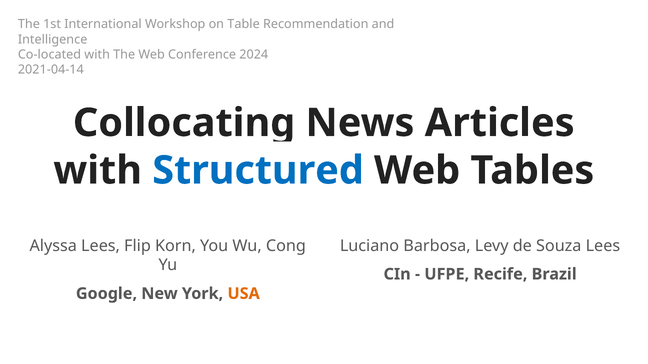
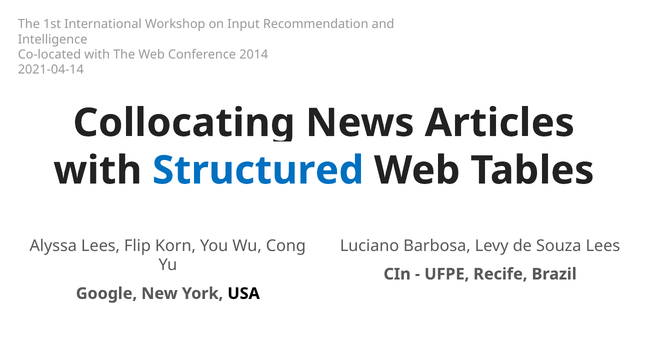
Table: Table -> Input
2024: 2024 -> 2014
USA colour: orange -> black
